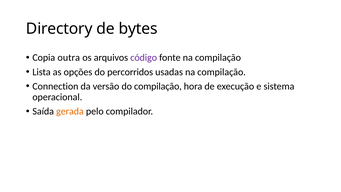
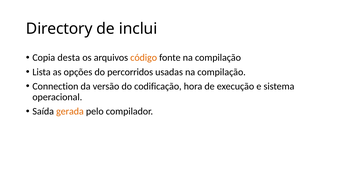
bytes: bytes -> inclui
outra: outra -> desta
código colour: purple -> orange
do compilação: compilação -> codificação
